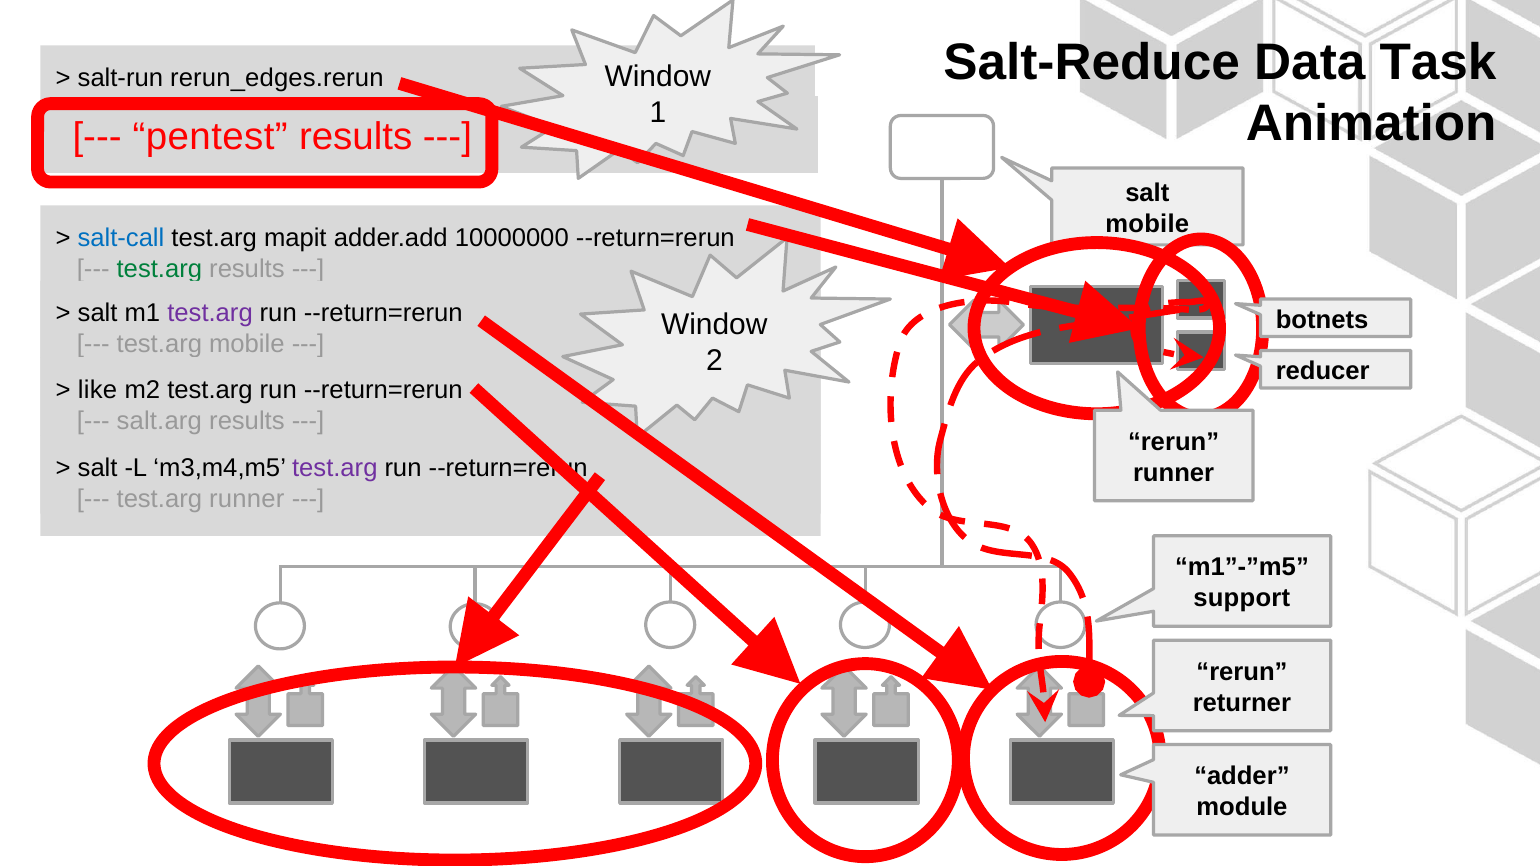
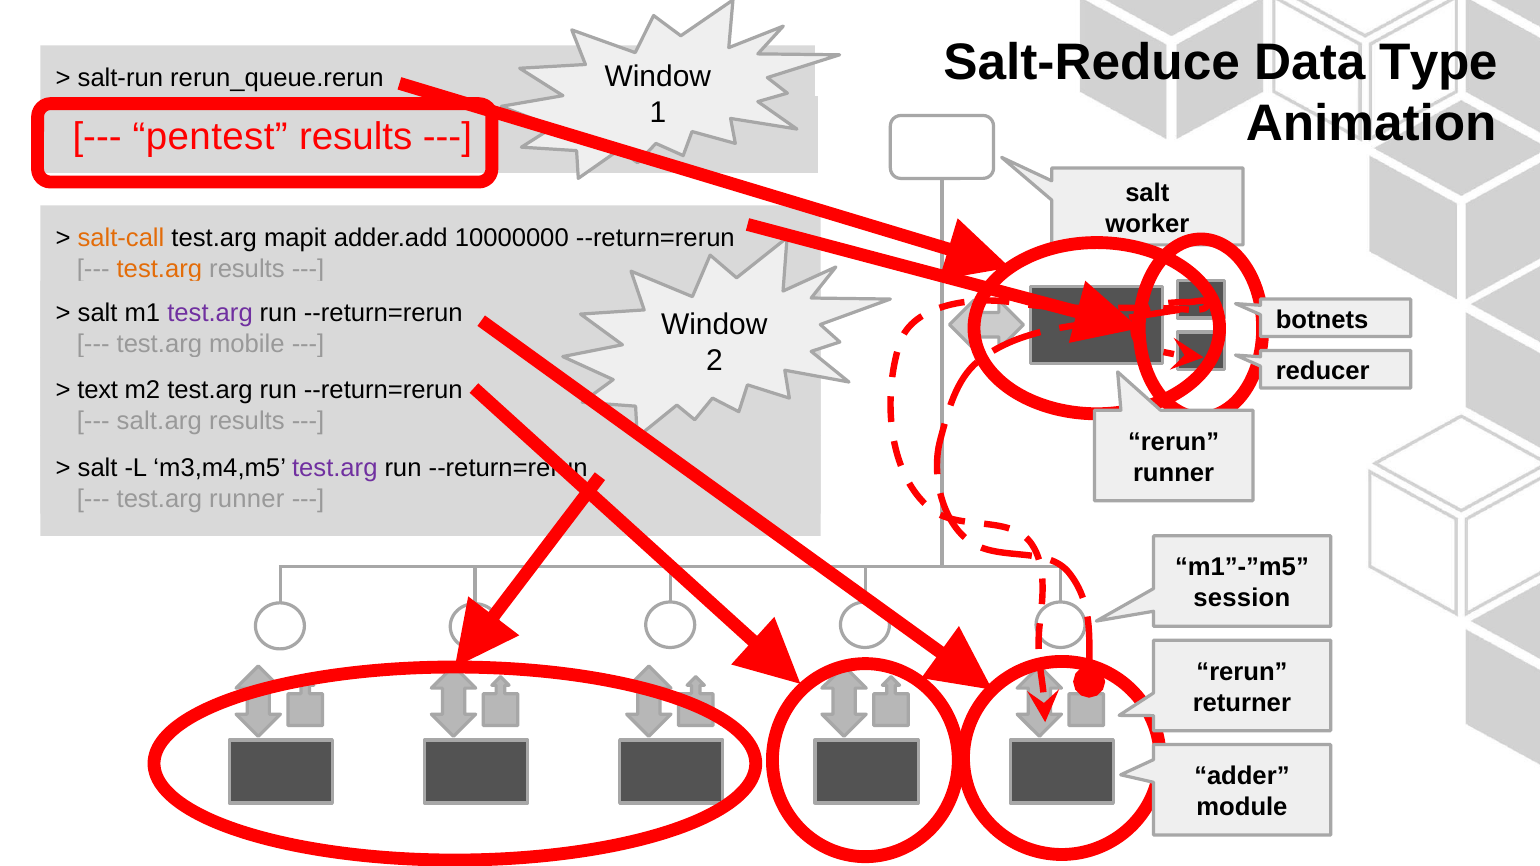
Task: Task -> Type
rerun_edges.rerun: rerun_edges.rerun -> rerun_queue.rerun
mobile at (1147, 224): mobile -> worker
salt-call colour: blue -> orange
test.arg at (159, 269) colour: green -> orange
like: like -> text
support: support -> session
